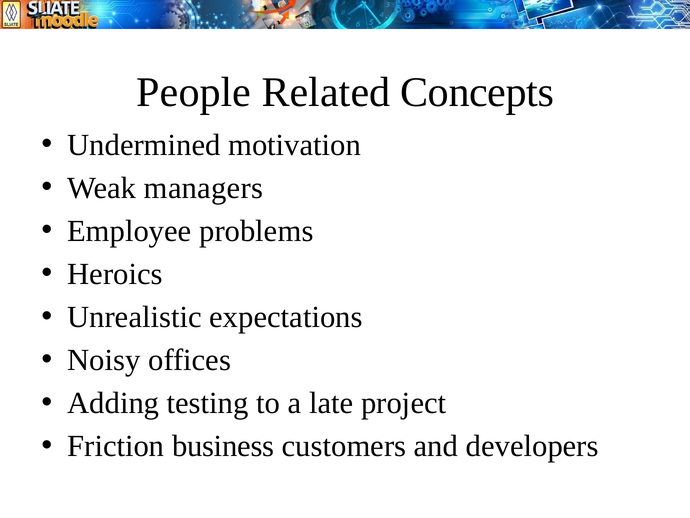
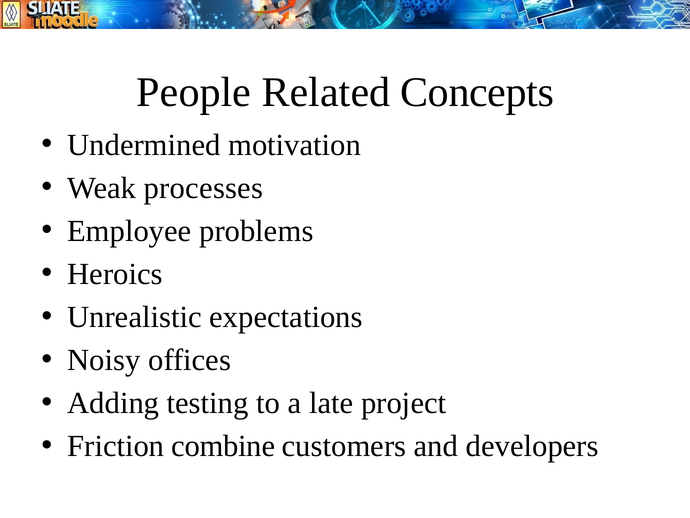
managers: managers -> processes
business: business -> combine
